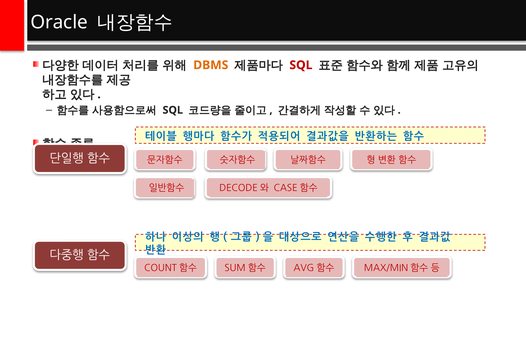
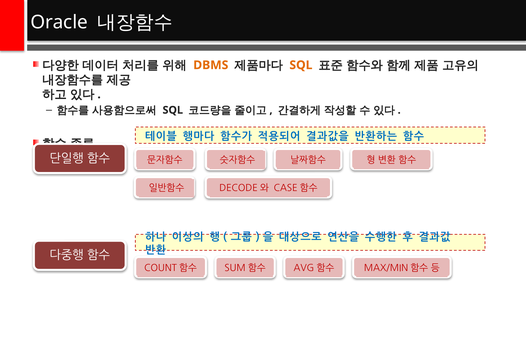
SQL at (301, 65) colour: red -> orange
